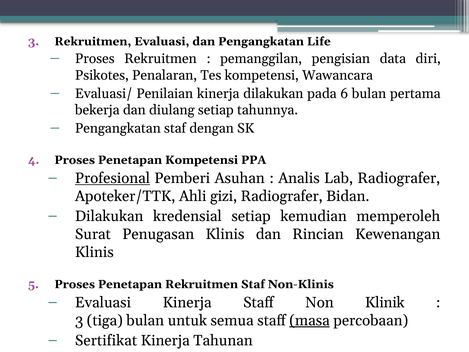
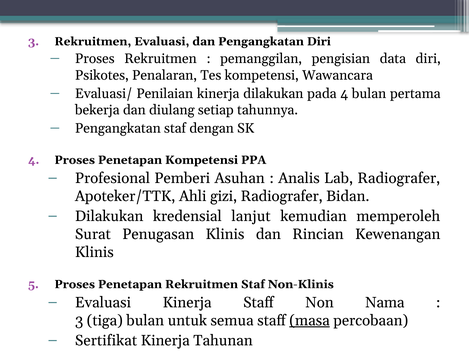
Pengangkatan Life: Life -> Diri
pada 6: 6 -> 4
Profesional underline: present -> none
kredensial setiap: setiap -> lanjut
Klinik: Klinik -> Nama
